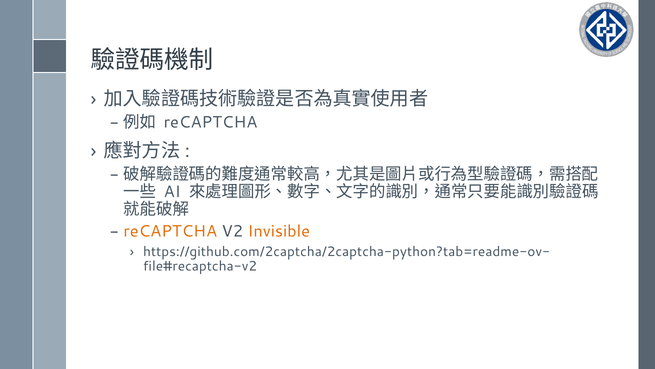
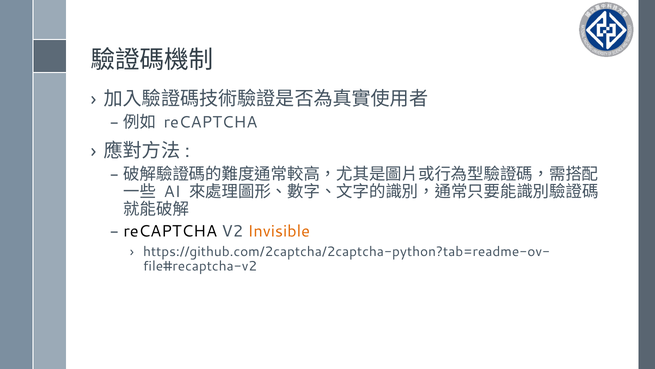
reCAPTCHA at (170, 231) colour: orange -> black
